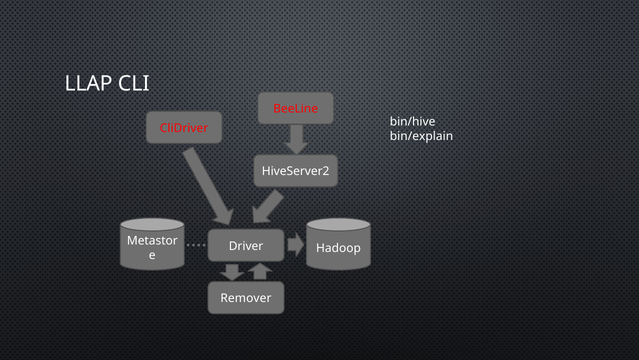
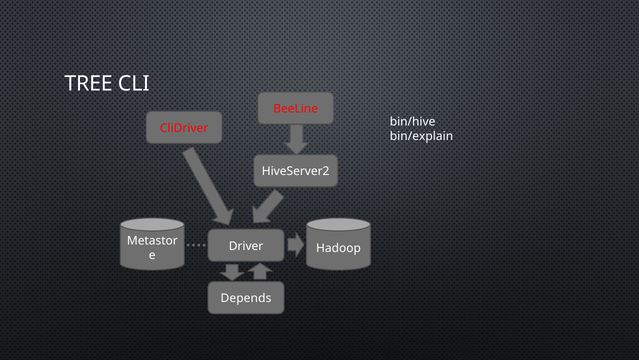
LLAP: LLAP -> TREE
Remover: Remover -> Depends
